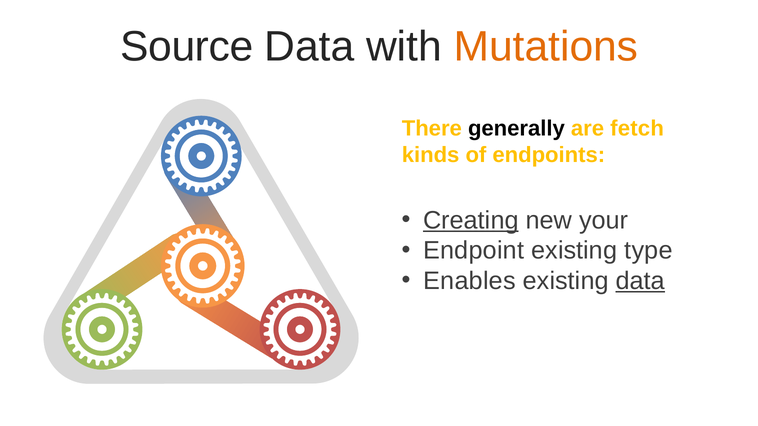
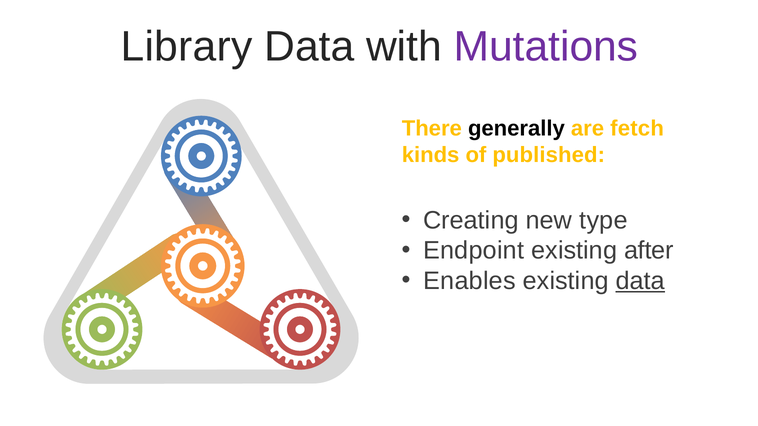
Source: Source -> Library
Mutations colour: orange -> purple
endpoints: endpoints -> published
Creating underline: present -> none
your: your -> type
type: type -> after
